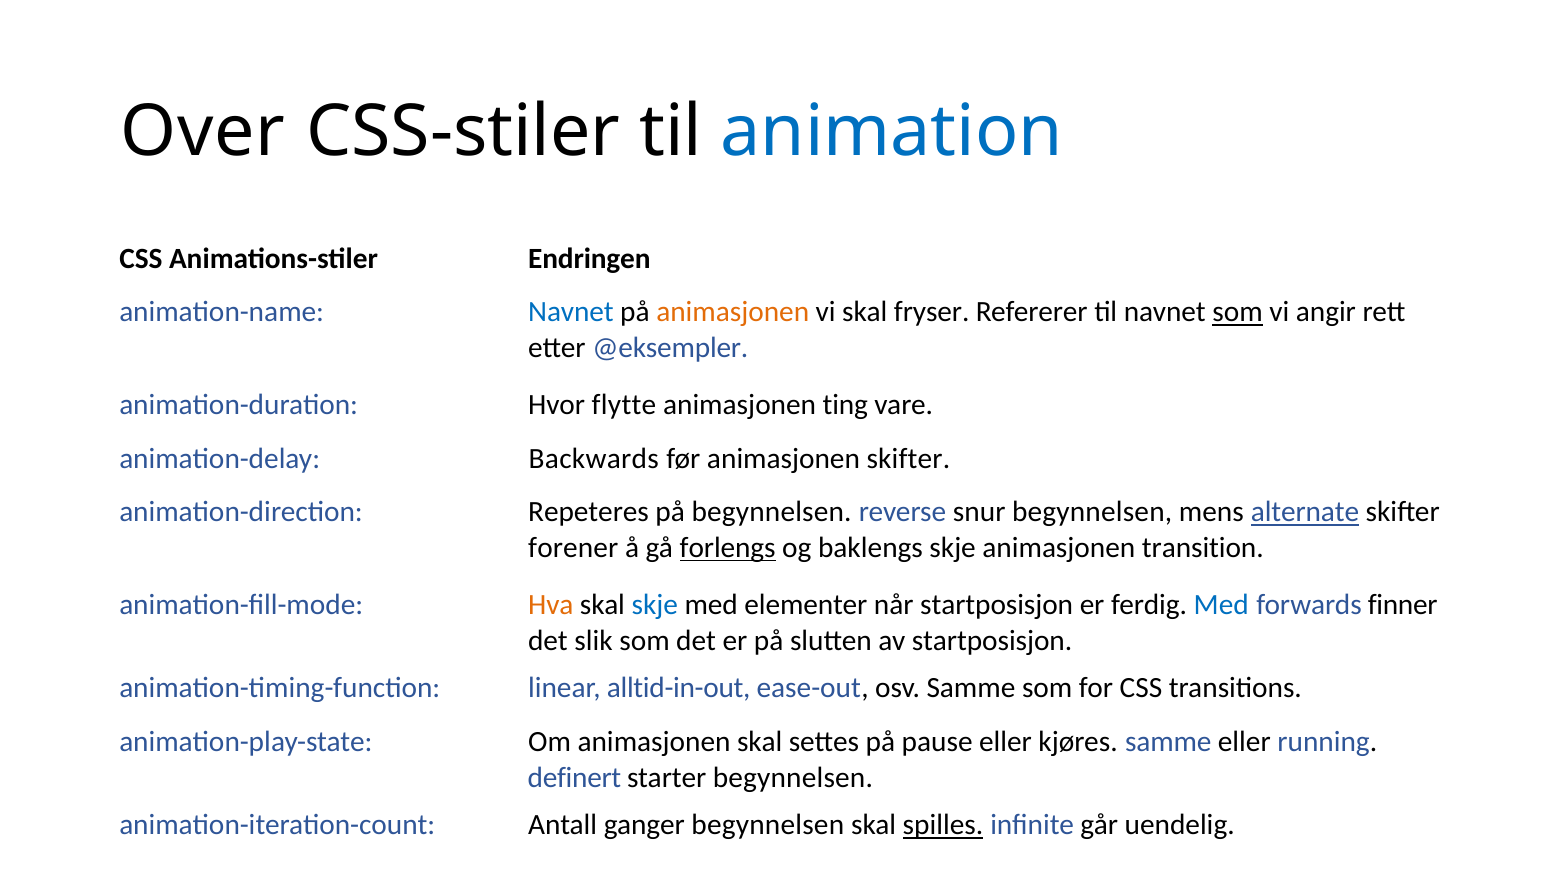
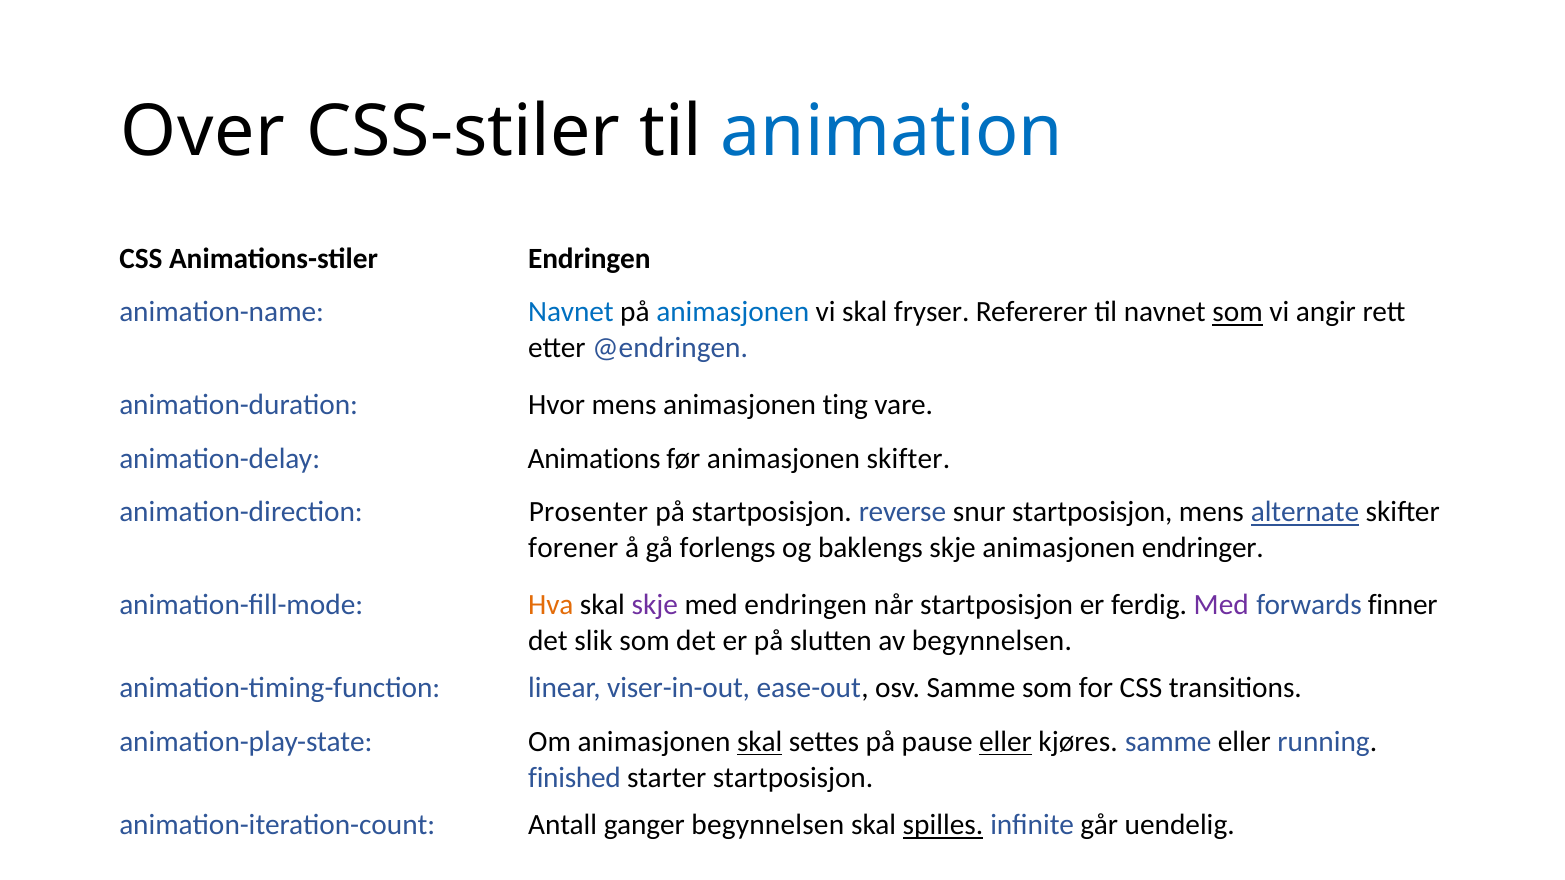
animasjonen at (733, 312) colour: orange -> blue
@eksempler: @eksempler -> @endringen
Hvor flytte: flytte -> mens
Backwards: Backwards -> Animations
Repeteres: Repeteres -> Prosenter
på begynnelsen: begynnelsen -> startposisjon
snur begynnelsen: begynnelsen -> startposisjon
forlengs underline: present -> none
transition: transition -> endringer
skje at (655, 605) colour: blue -> purple
med elementer: elementer -> endringen
Med at (1221, 605) colour: blue -> purple
av startposisjon: startposisjon -> begynnelsen
alltid-in-out: alltid-in-out -> viser-in-out
skal at (760, 742) underline: none -> present
eller at (1006, 742) underline: none -> present
definert: definert -> finished
starter begynnelsen: begynnelsen -> startposisjon
